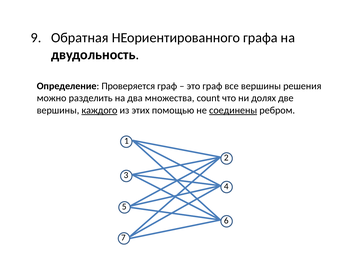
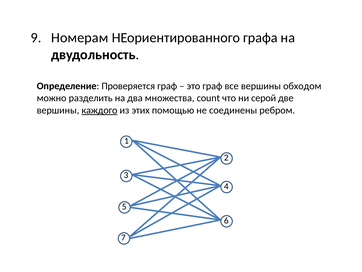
Обратная: Обратная -> Номерам
решения: решения -> обходом
долях: долях -> серой
соединены underline: present -> none
